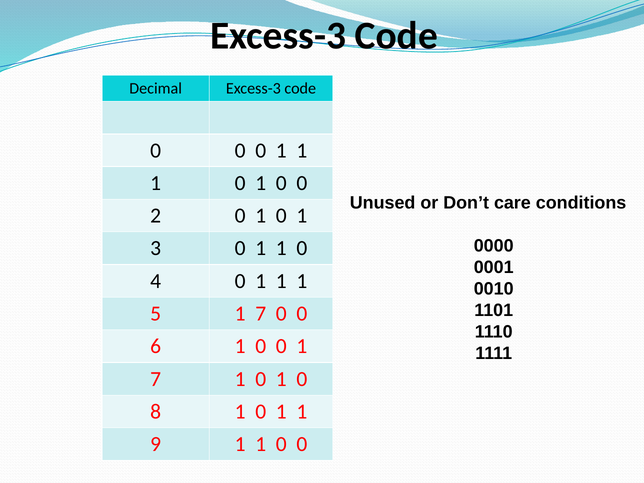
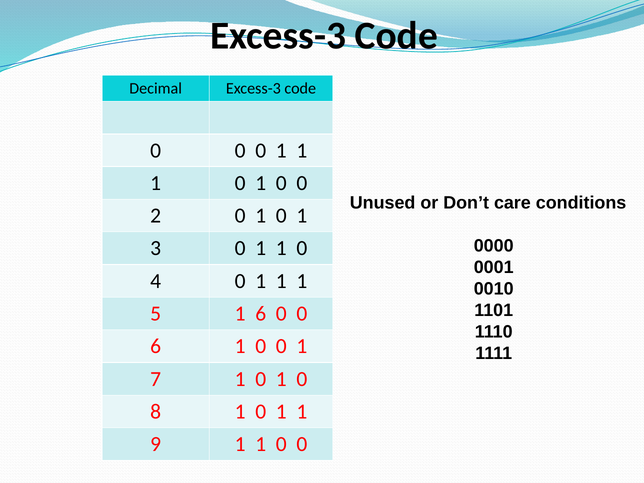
5 1 7: 7 -> 6
